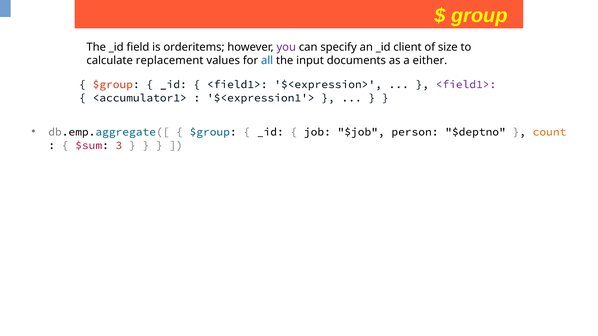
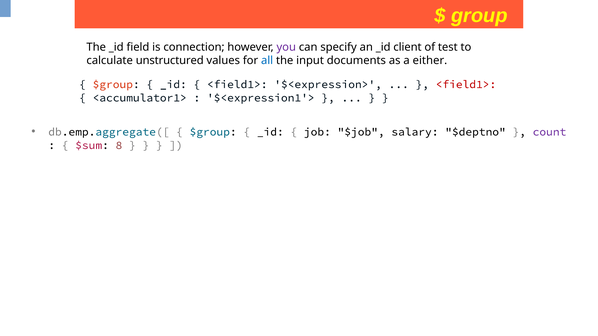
orderitems: orderitems -> connection
size: size -> test
replacement: replacement -> unstructured
<field1> at (466, 84) colour: purple -> red
person: person -> salary
count colour: orange -> purple
3: 3 -> 8
